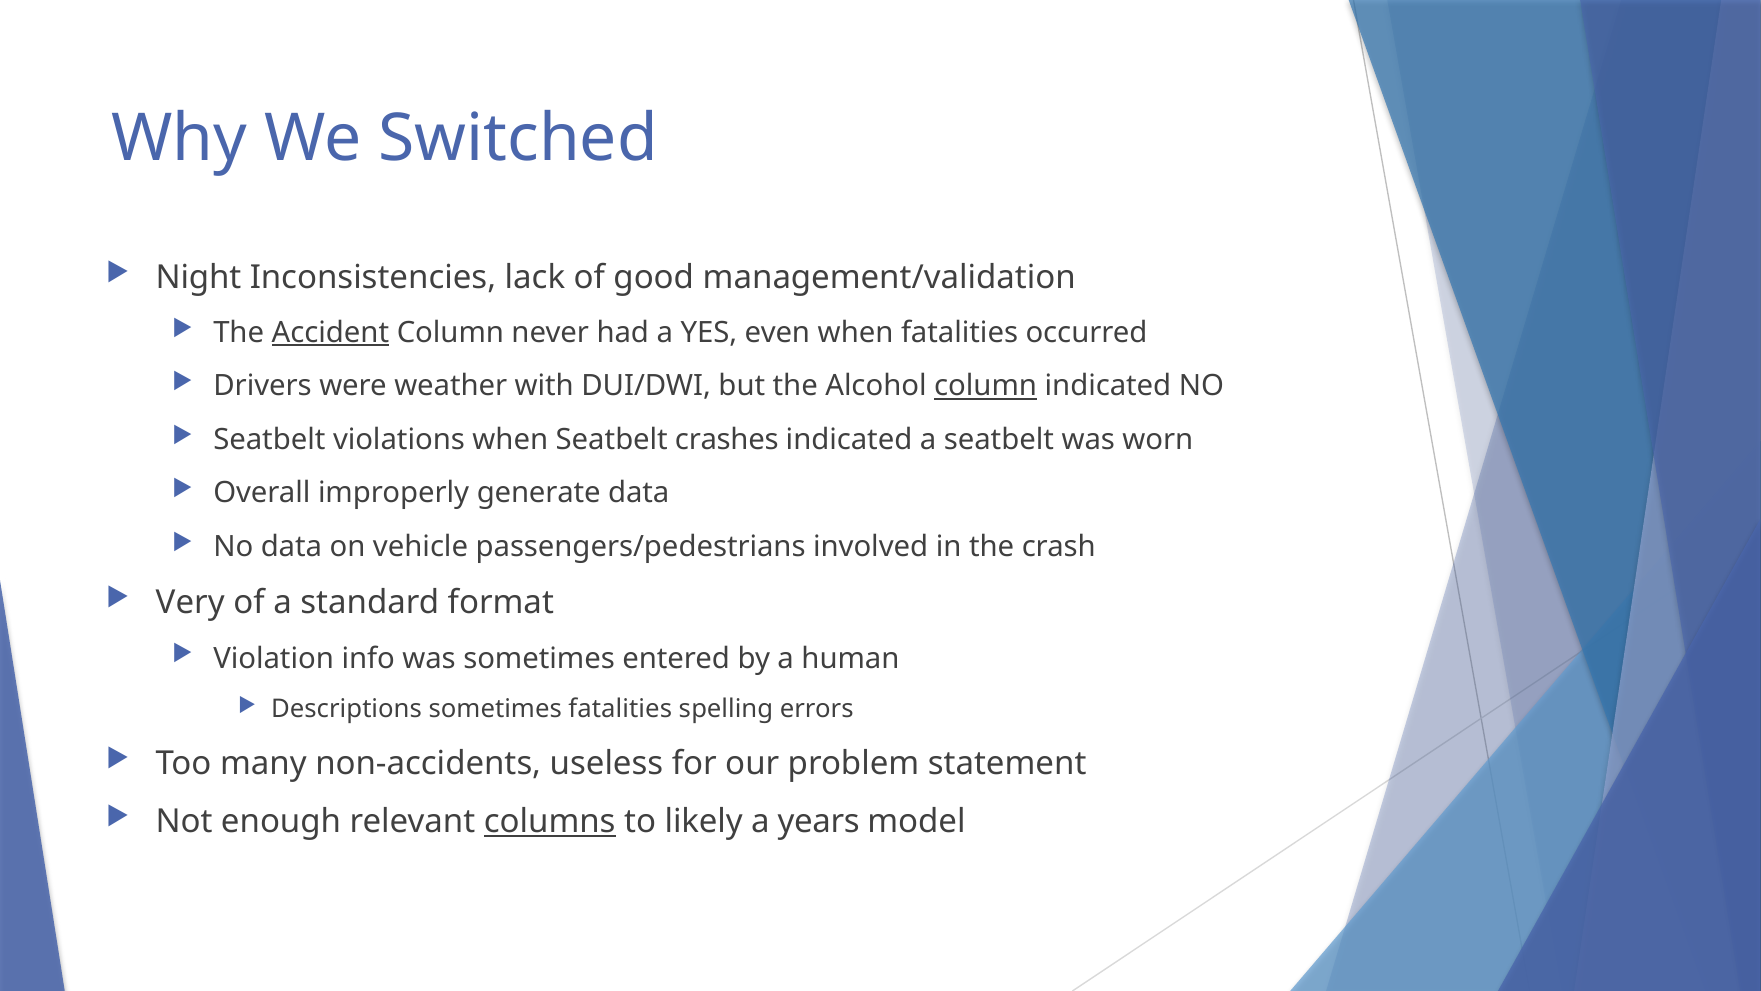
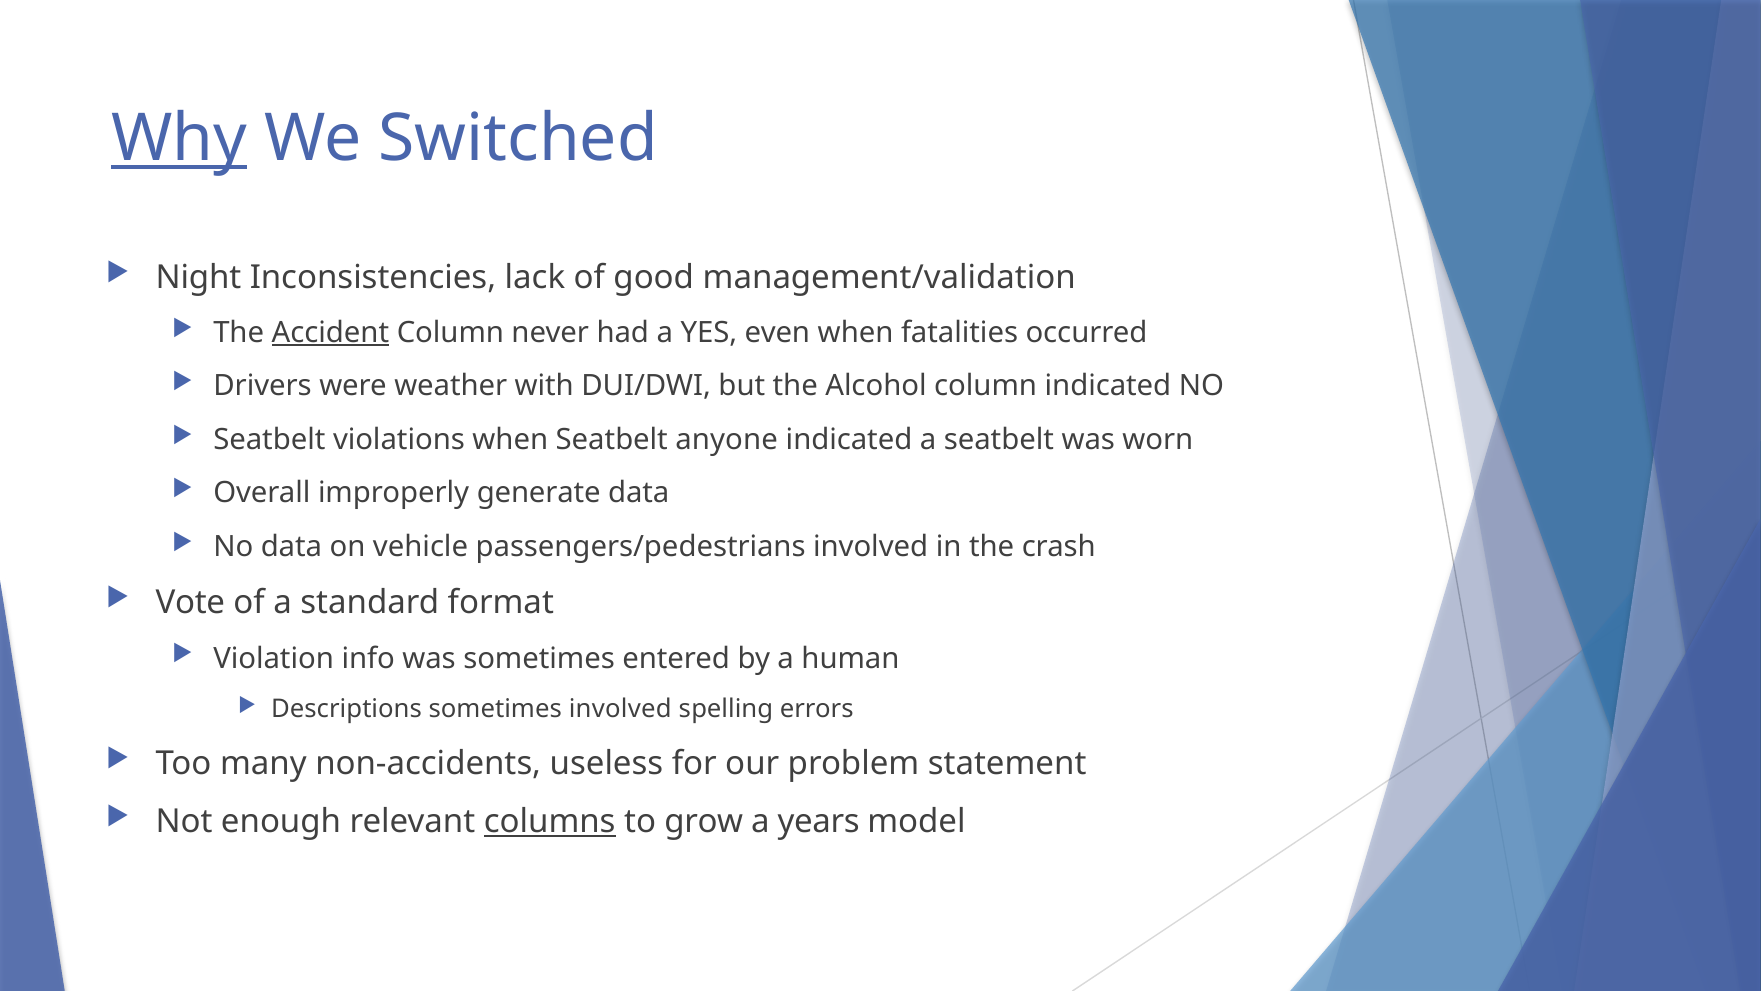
Why underline: none -> present
column at (986, 386) underline: present -> none
crashes: crashes -> anyone
Very: Very -> Vote
sometimes fatalities: fatalities -> involved
likely: likely -> grow
